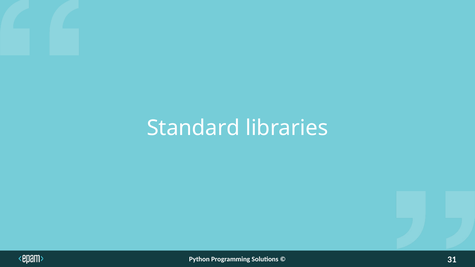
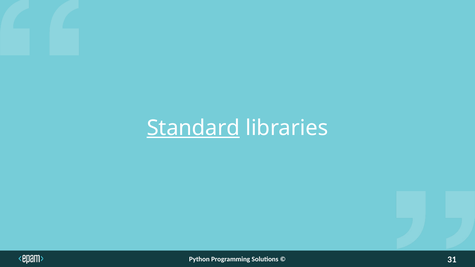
Standard underline: none -> present
